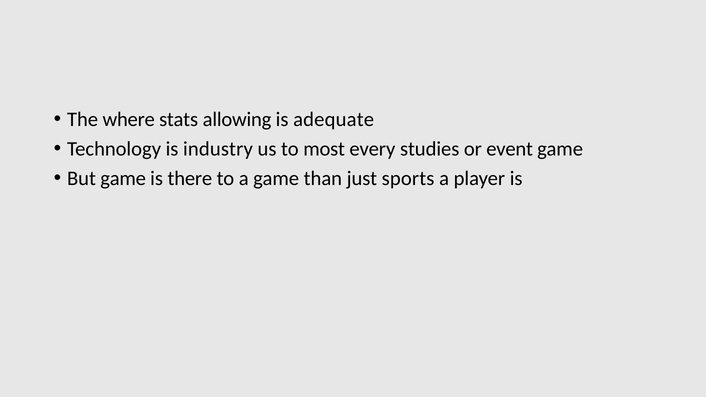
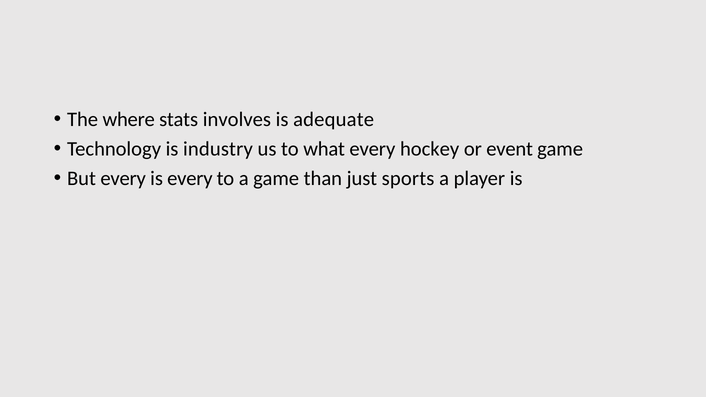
allowing: allowing -> involves
most: most -> what
studies: studies -> hockey
But game: game -> every
is there: there -> every
